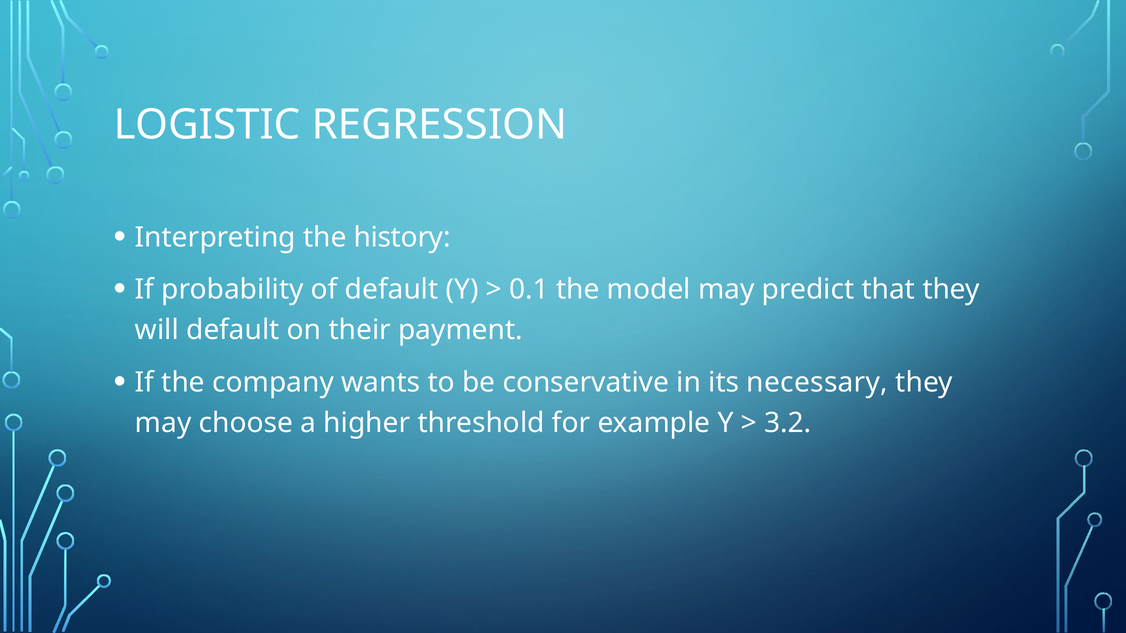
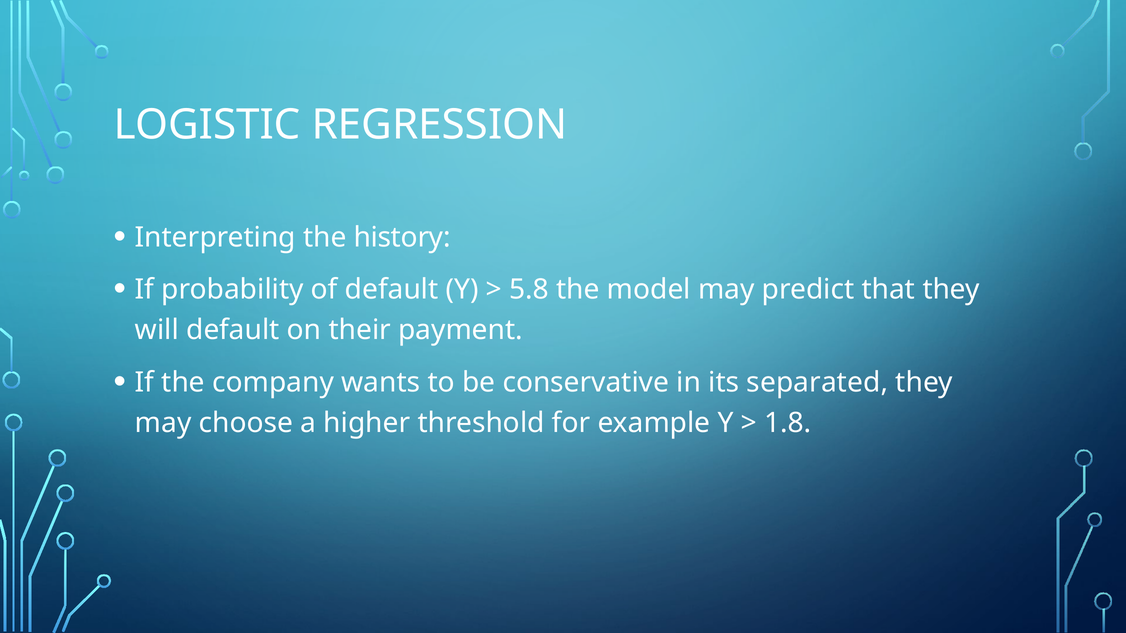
0.1: 0.1 -> 5.8
necessary: necessary -> separated
3.2: 3.2 -> 1.8
